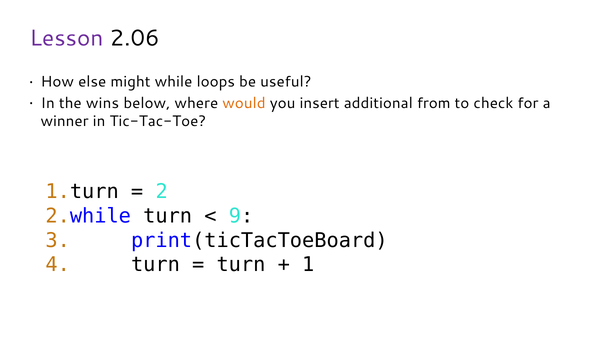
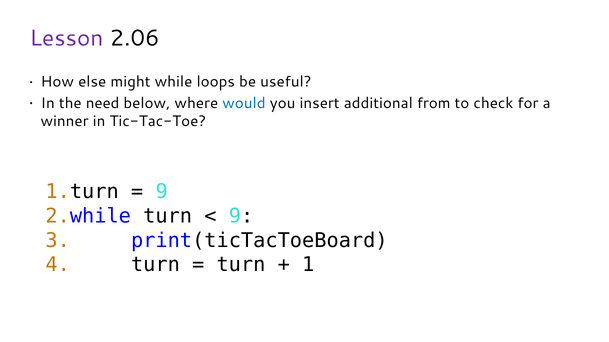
wins: wins -> need
would colour: orange -> blue
2 at (162, 192): 2 -> 9
